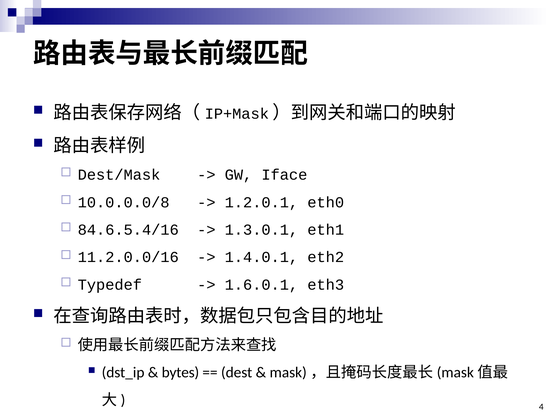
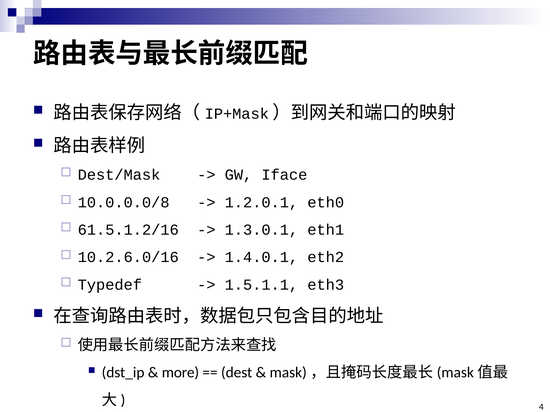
84.6.5.4/16: 84.6.5.4/16 -> 61.5.1.2/16
11.2.0.0/16: 11.2.0.0/16 -> 10.2.6.0/16
1.6.0.1: 1.6.0.1 -> 1.5.1.1
bytes: bytes -> more
